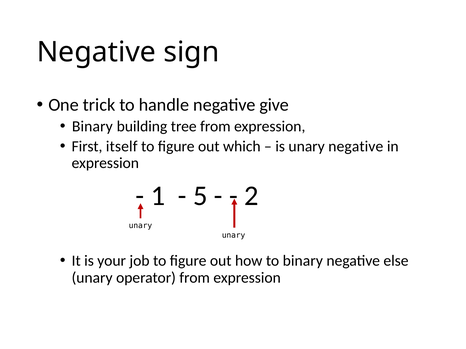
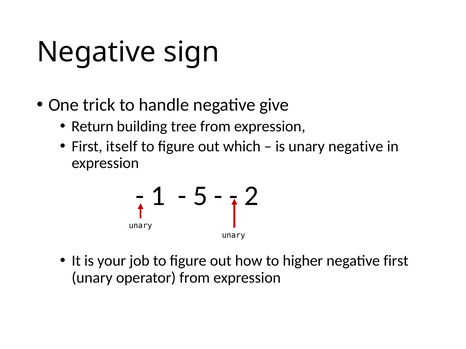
Binary at (92, 126): Binary -> Return
to binary: binary -> higher
negative else: else -> first
